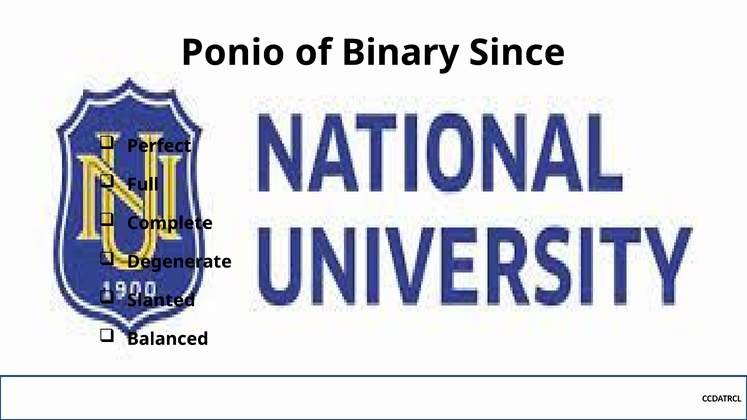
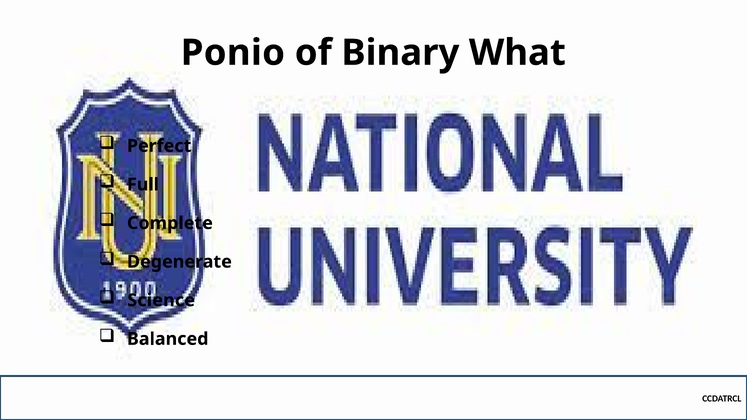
Since: Since -> What
Slanted: Slanted -> Science
